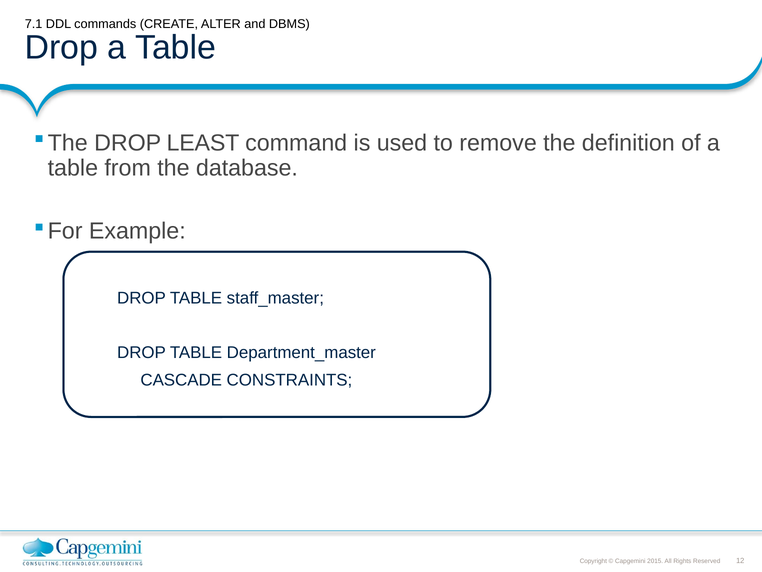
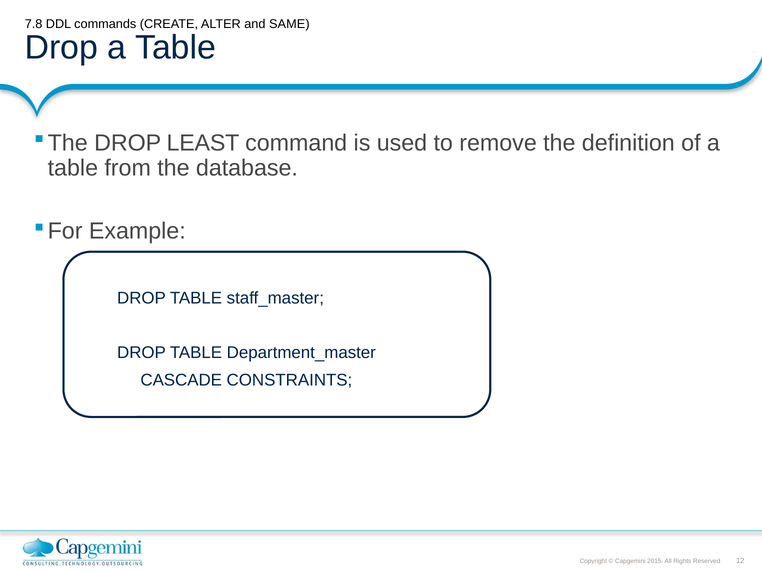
7.1: 7.1 -> 7.8
DBMS: DBMS -> SAME
